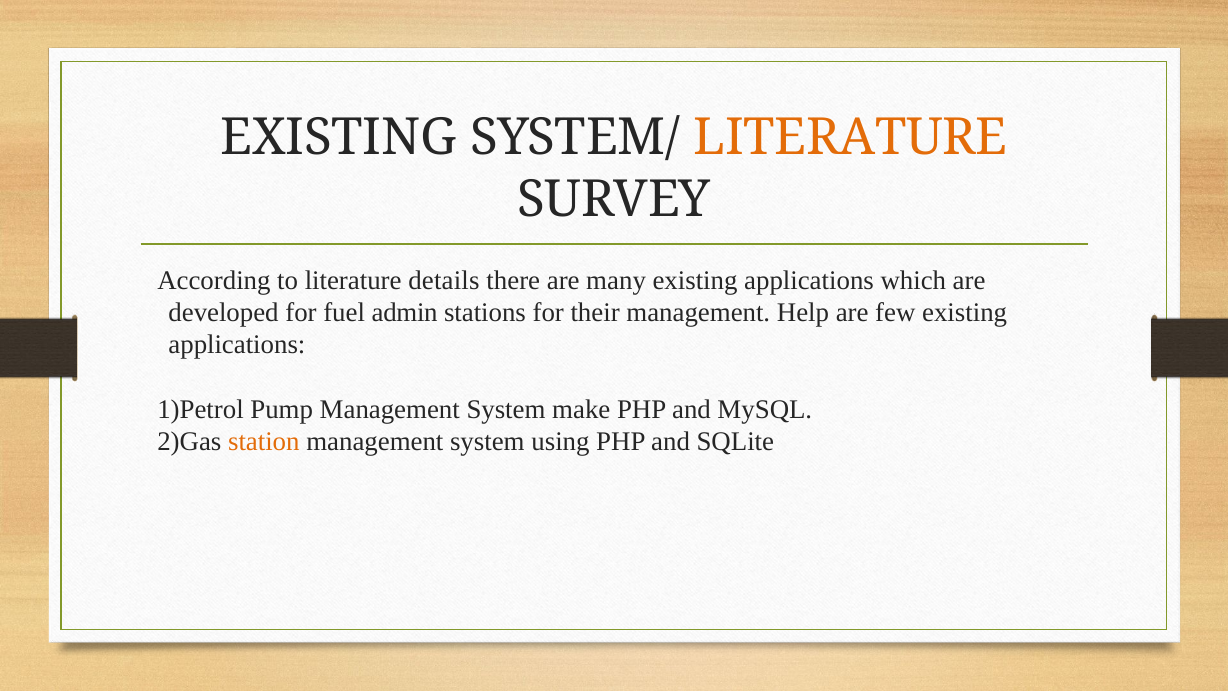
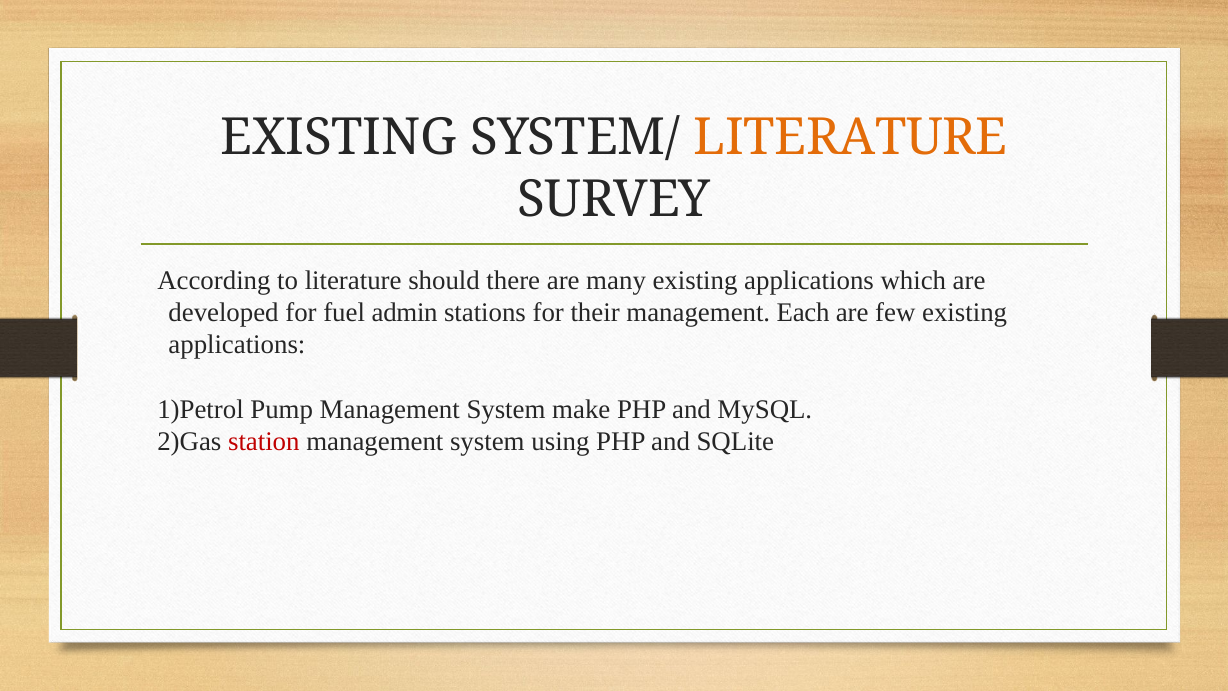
details: details -> should
Help: Help -> Each
station colour: orange -> red
